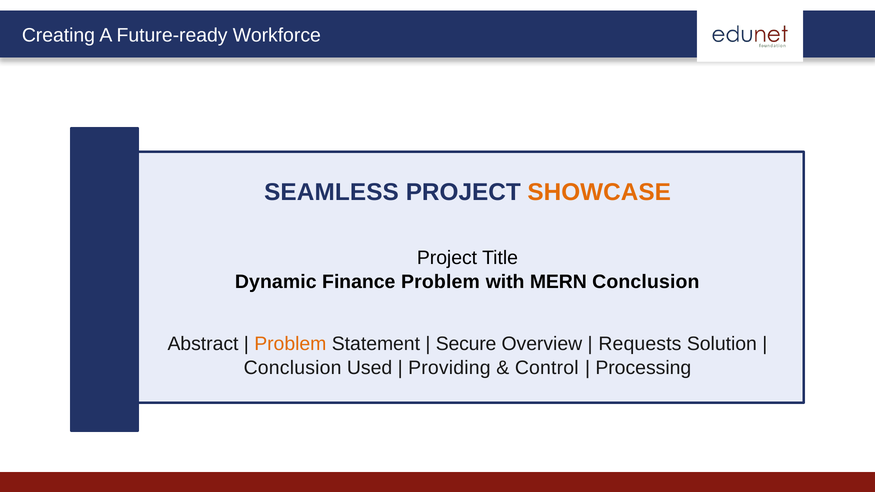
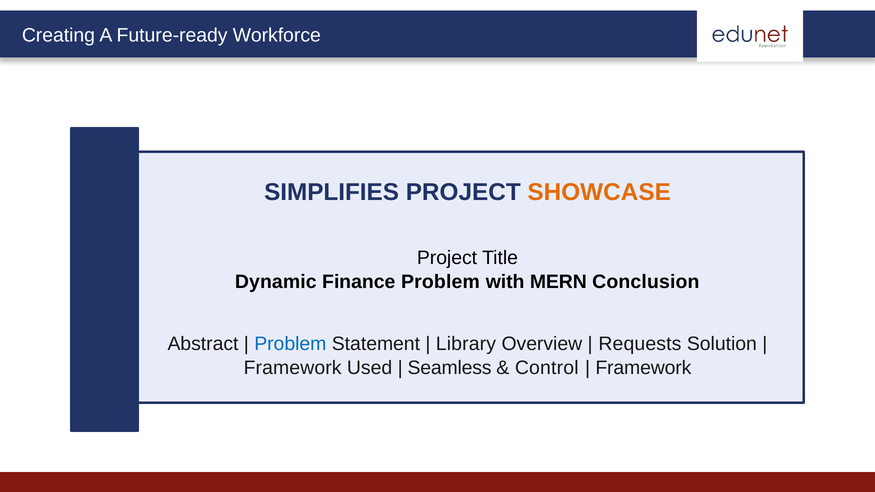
SEAMLESS: SEAMLESS -> SIMPLIFIES
Problem at (290, 344) colour: orange -> blue
Secure: Secure -> Library
Conclusion at (293, 368): Conclusion -> Framework
Providing: Providing -> Seamless
Processing at (643, 368): Processing -> Framework
